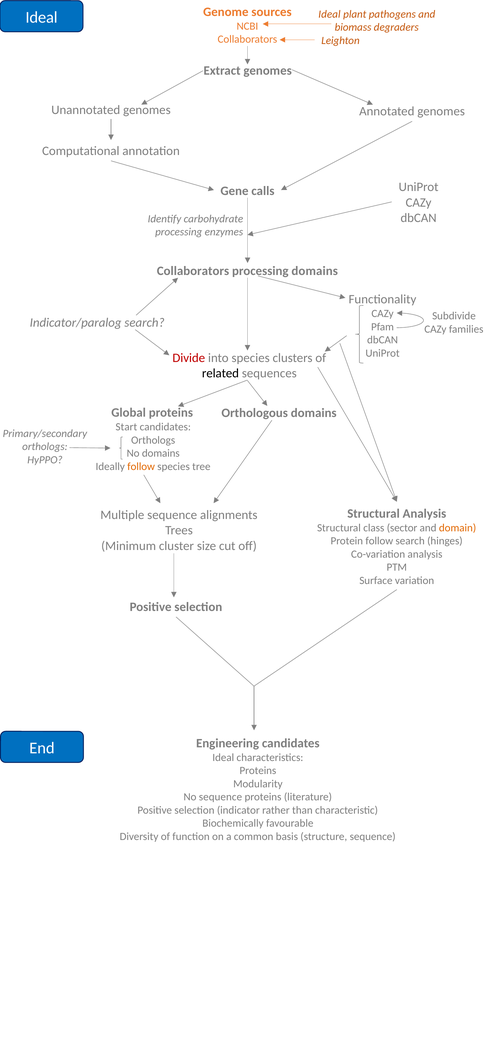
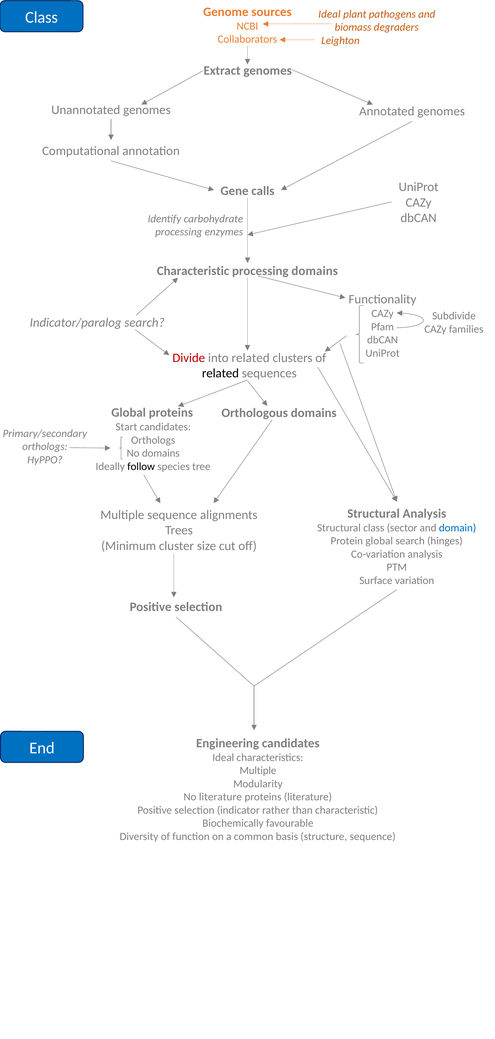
Ideal at (42, 17): Ideal -> Class
Collaborators at (193, 271): Collaborators -> Characteristic
into species: species -> related
follow at (141, 467) colour: orange -> black
domain colour: orange -> blue
Protein follow: follow -> global
Proteins at (258, 771): Proteins -> Multiple
No sequence: sequence -> literature
